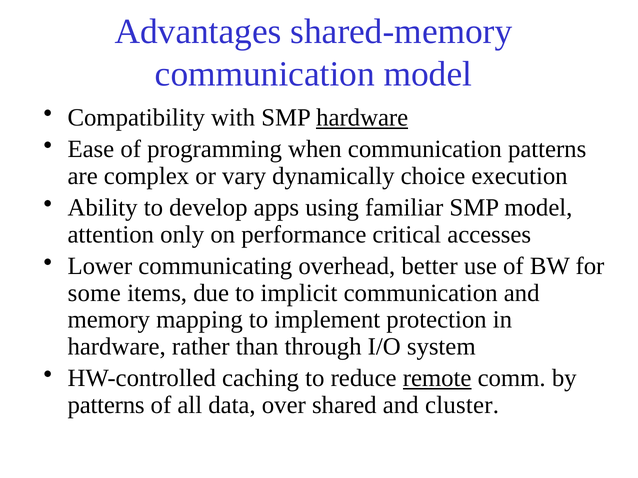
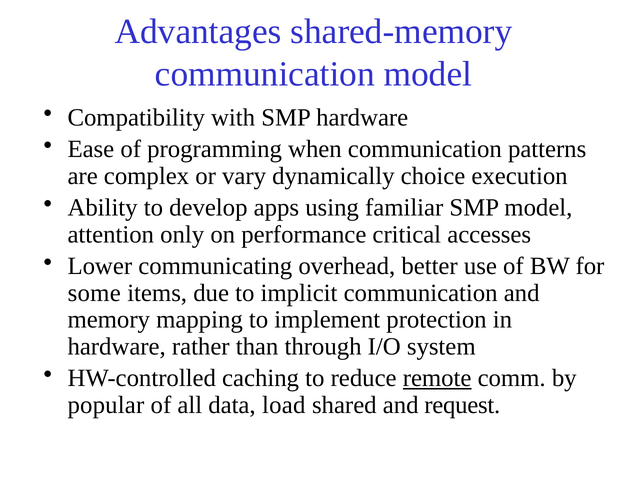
hardware at (362, 117) underline: present -> none
patterns at (106, 405): patterns -> popular
over: over -> load
cluster: cluster -> request
